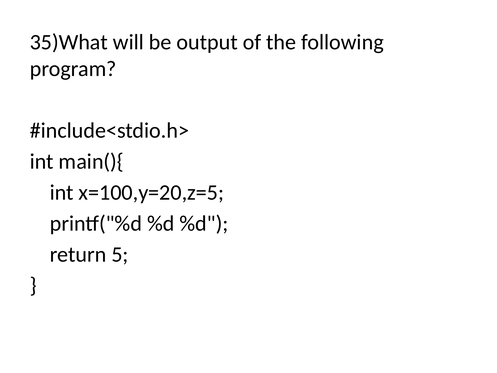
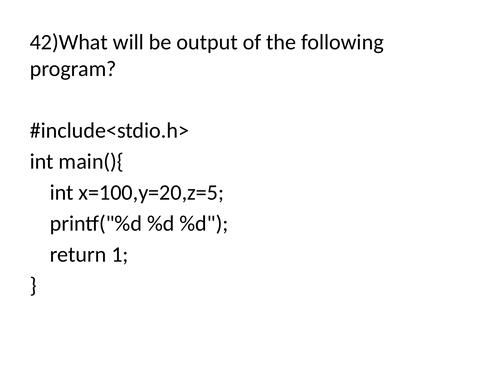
35)What: 35)What -> 42)What
5: 5 -> 1
